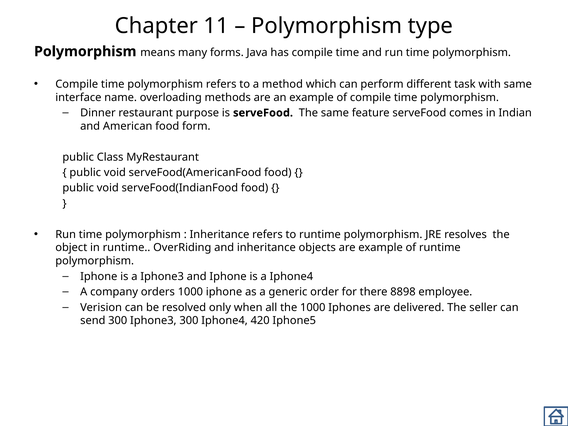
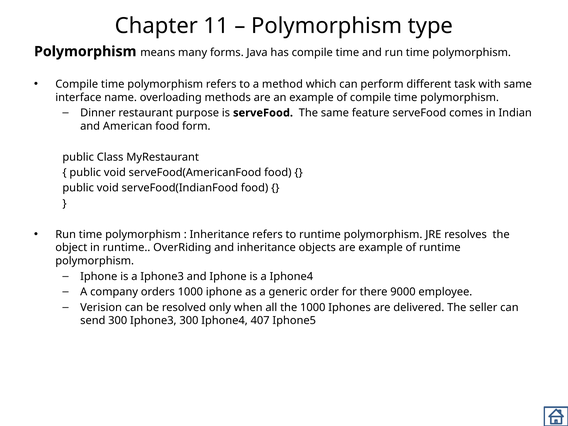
8898: 8898 -> 9000
420: 420 -> 407
